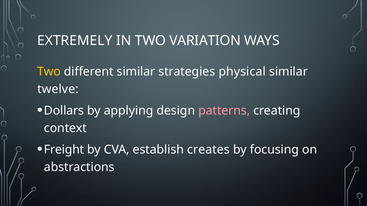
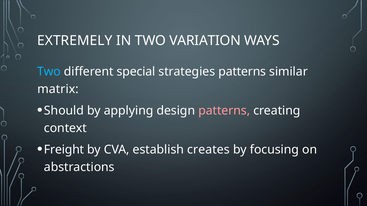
Two at (49, 72) colour: yellow -> light blue
different similar: similar -> special
strategies physical: physical -> patterns
twelve: twelve -> matrix
Dollars: Dollars -> Should
